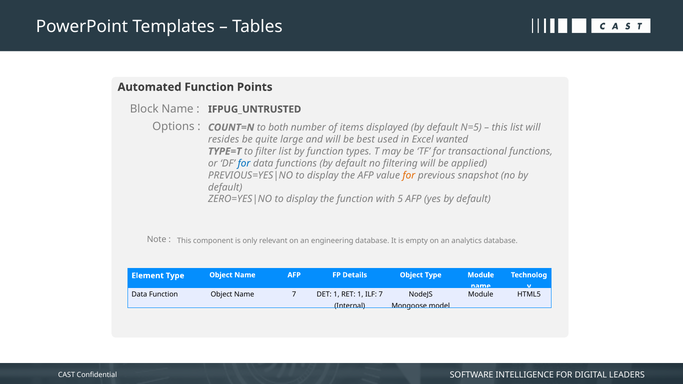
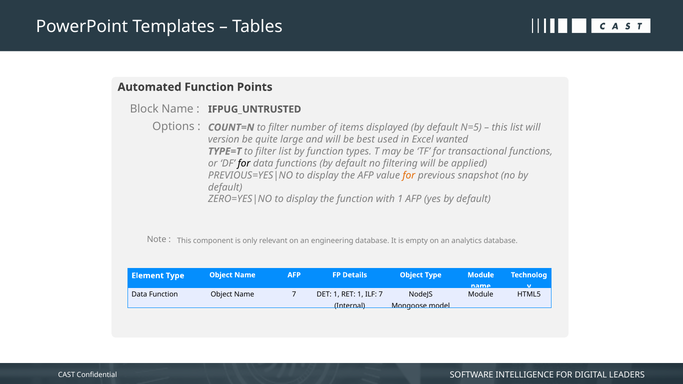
COUNT=N to both: both -> filter
resides: resides -> version
for at (244, 163) colour: blue -> black
with 5: 5 -> 1
